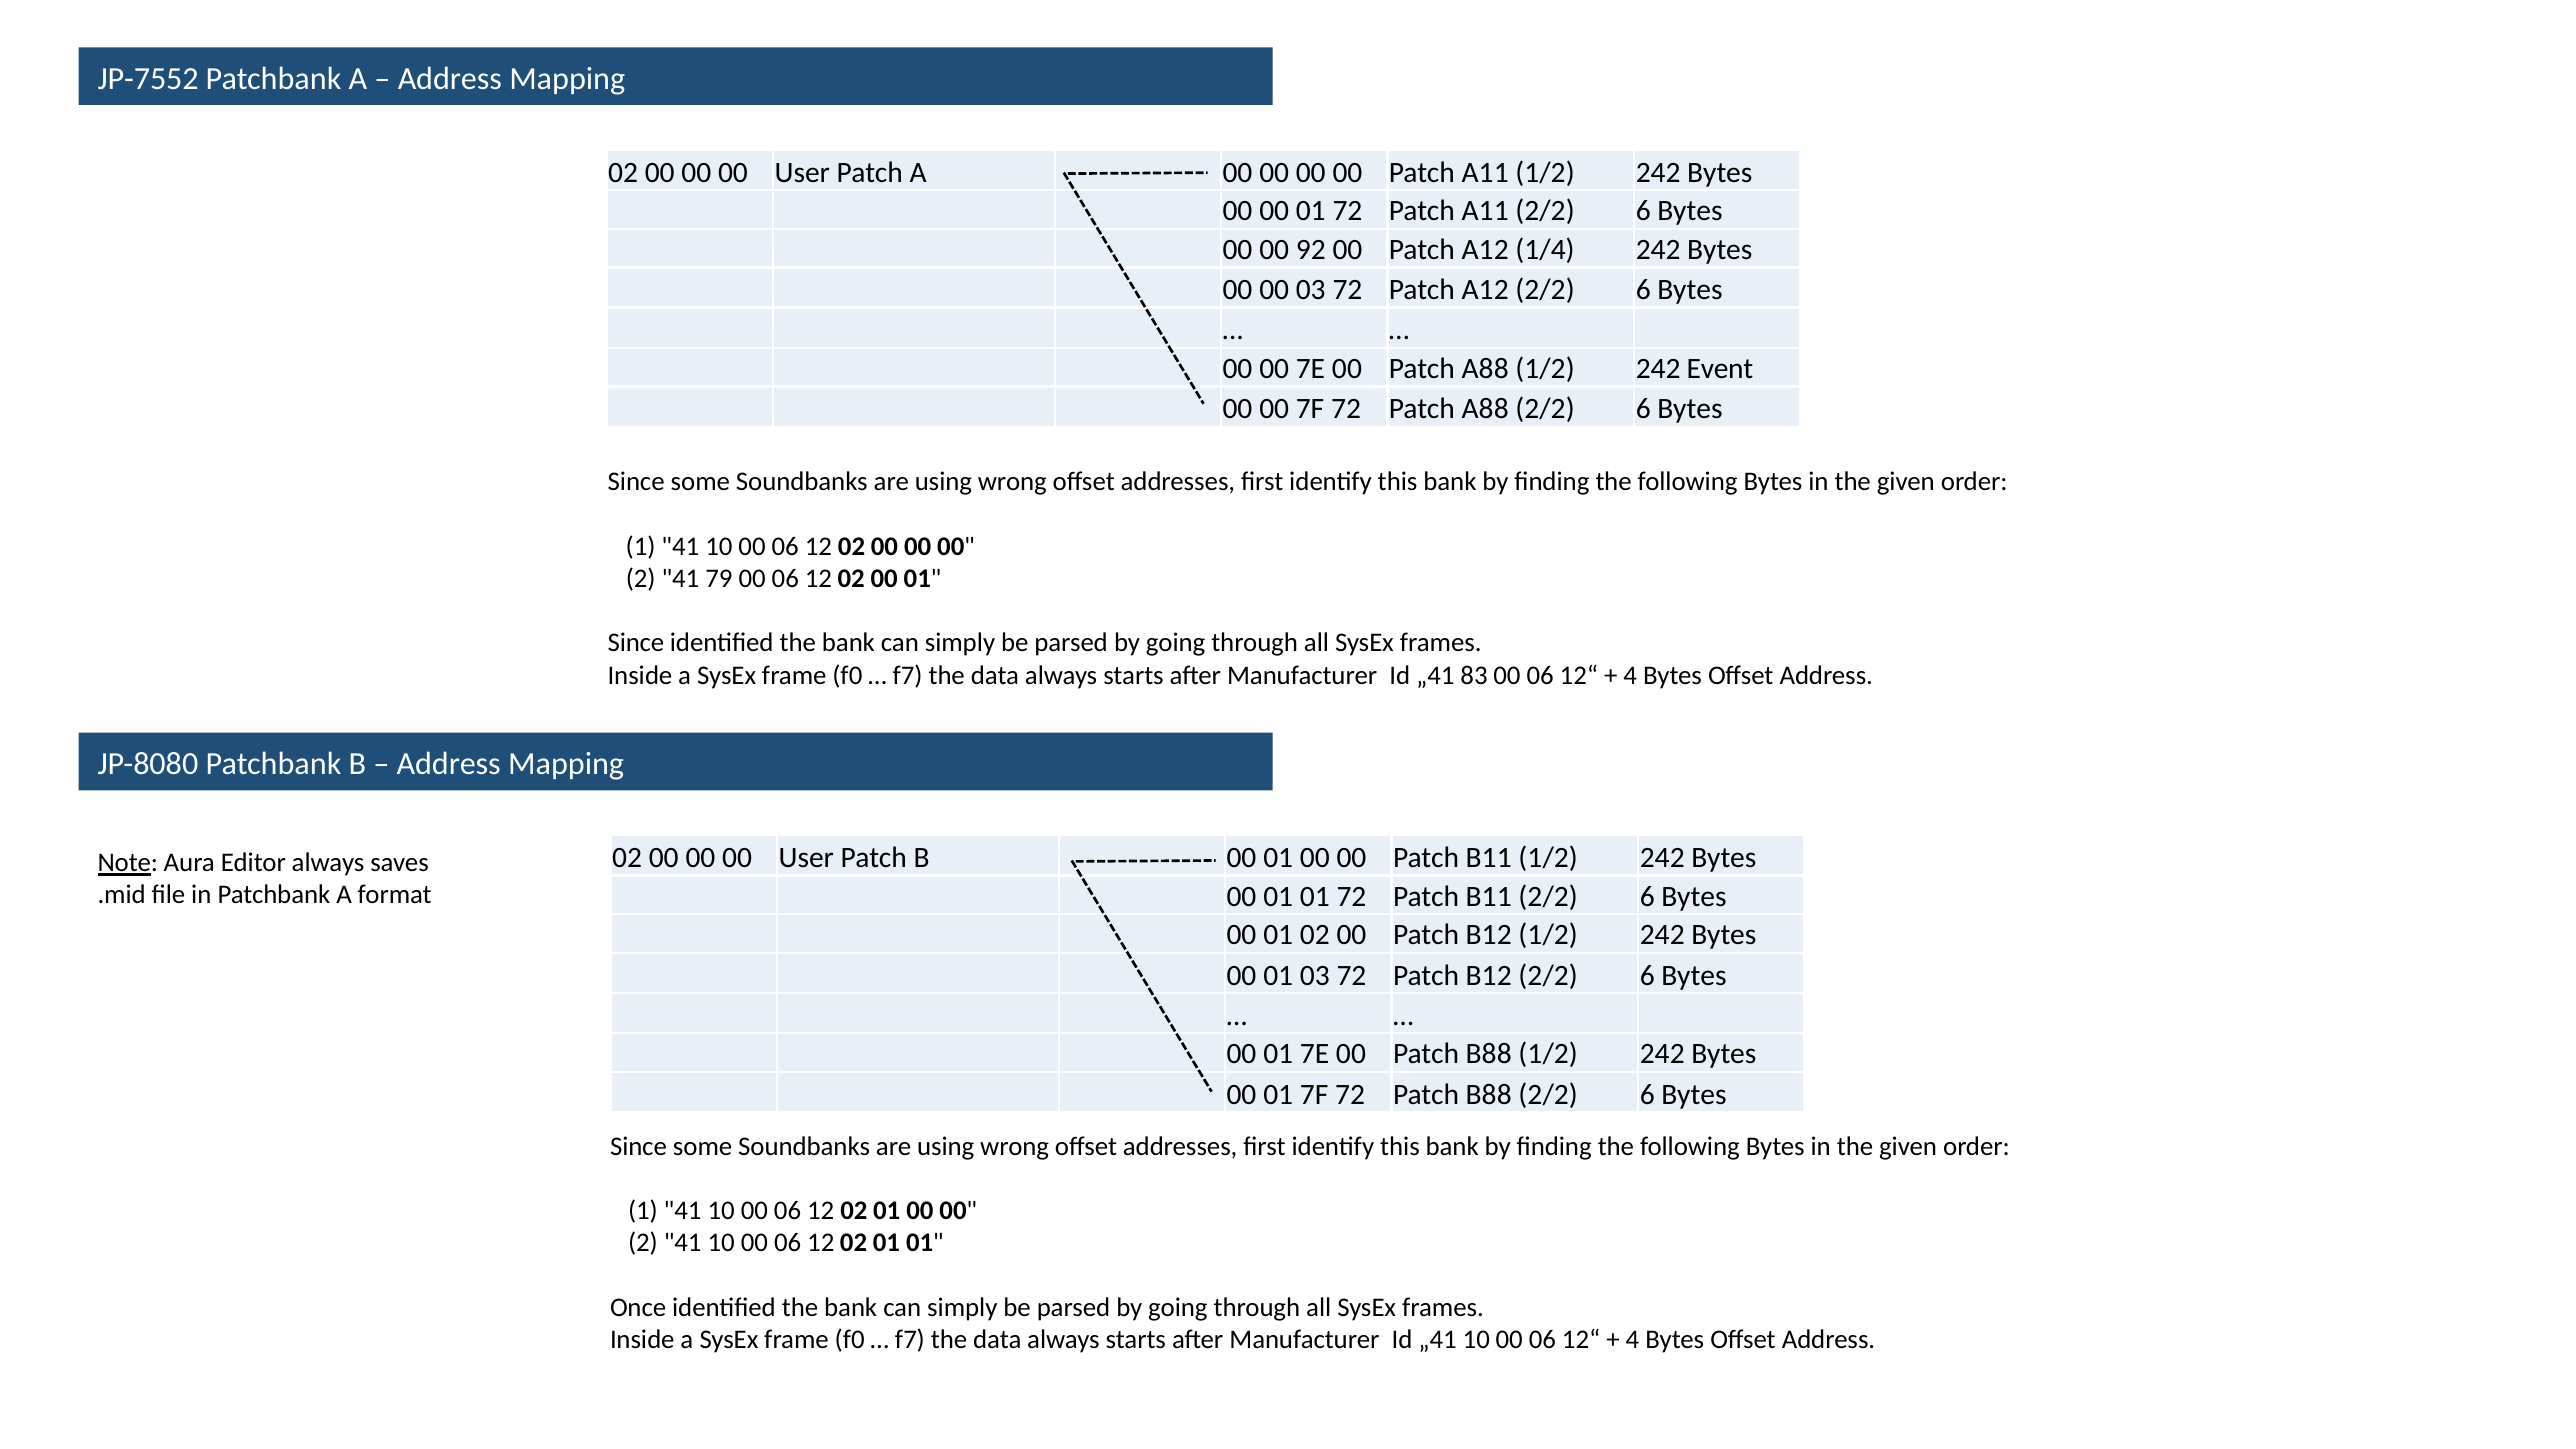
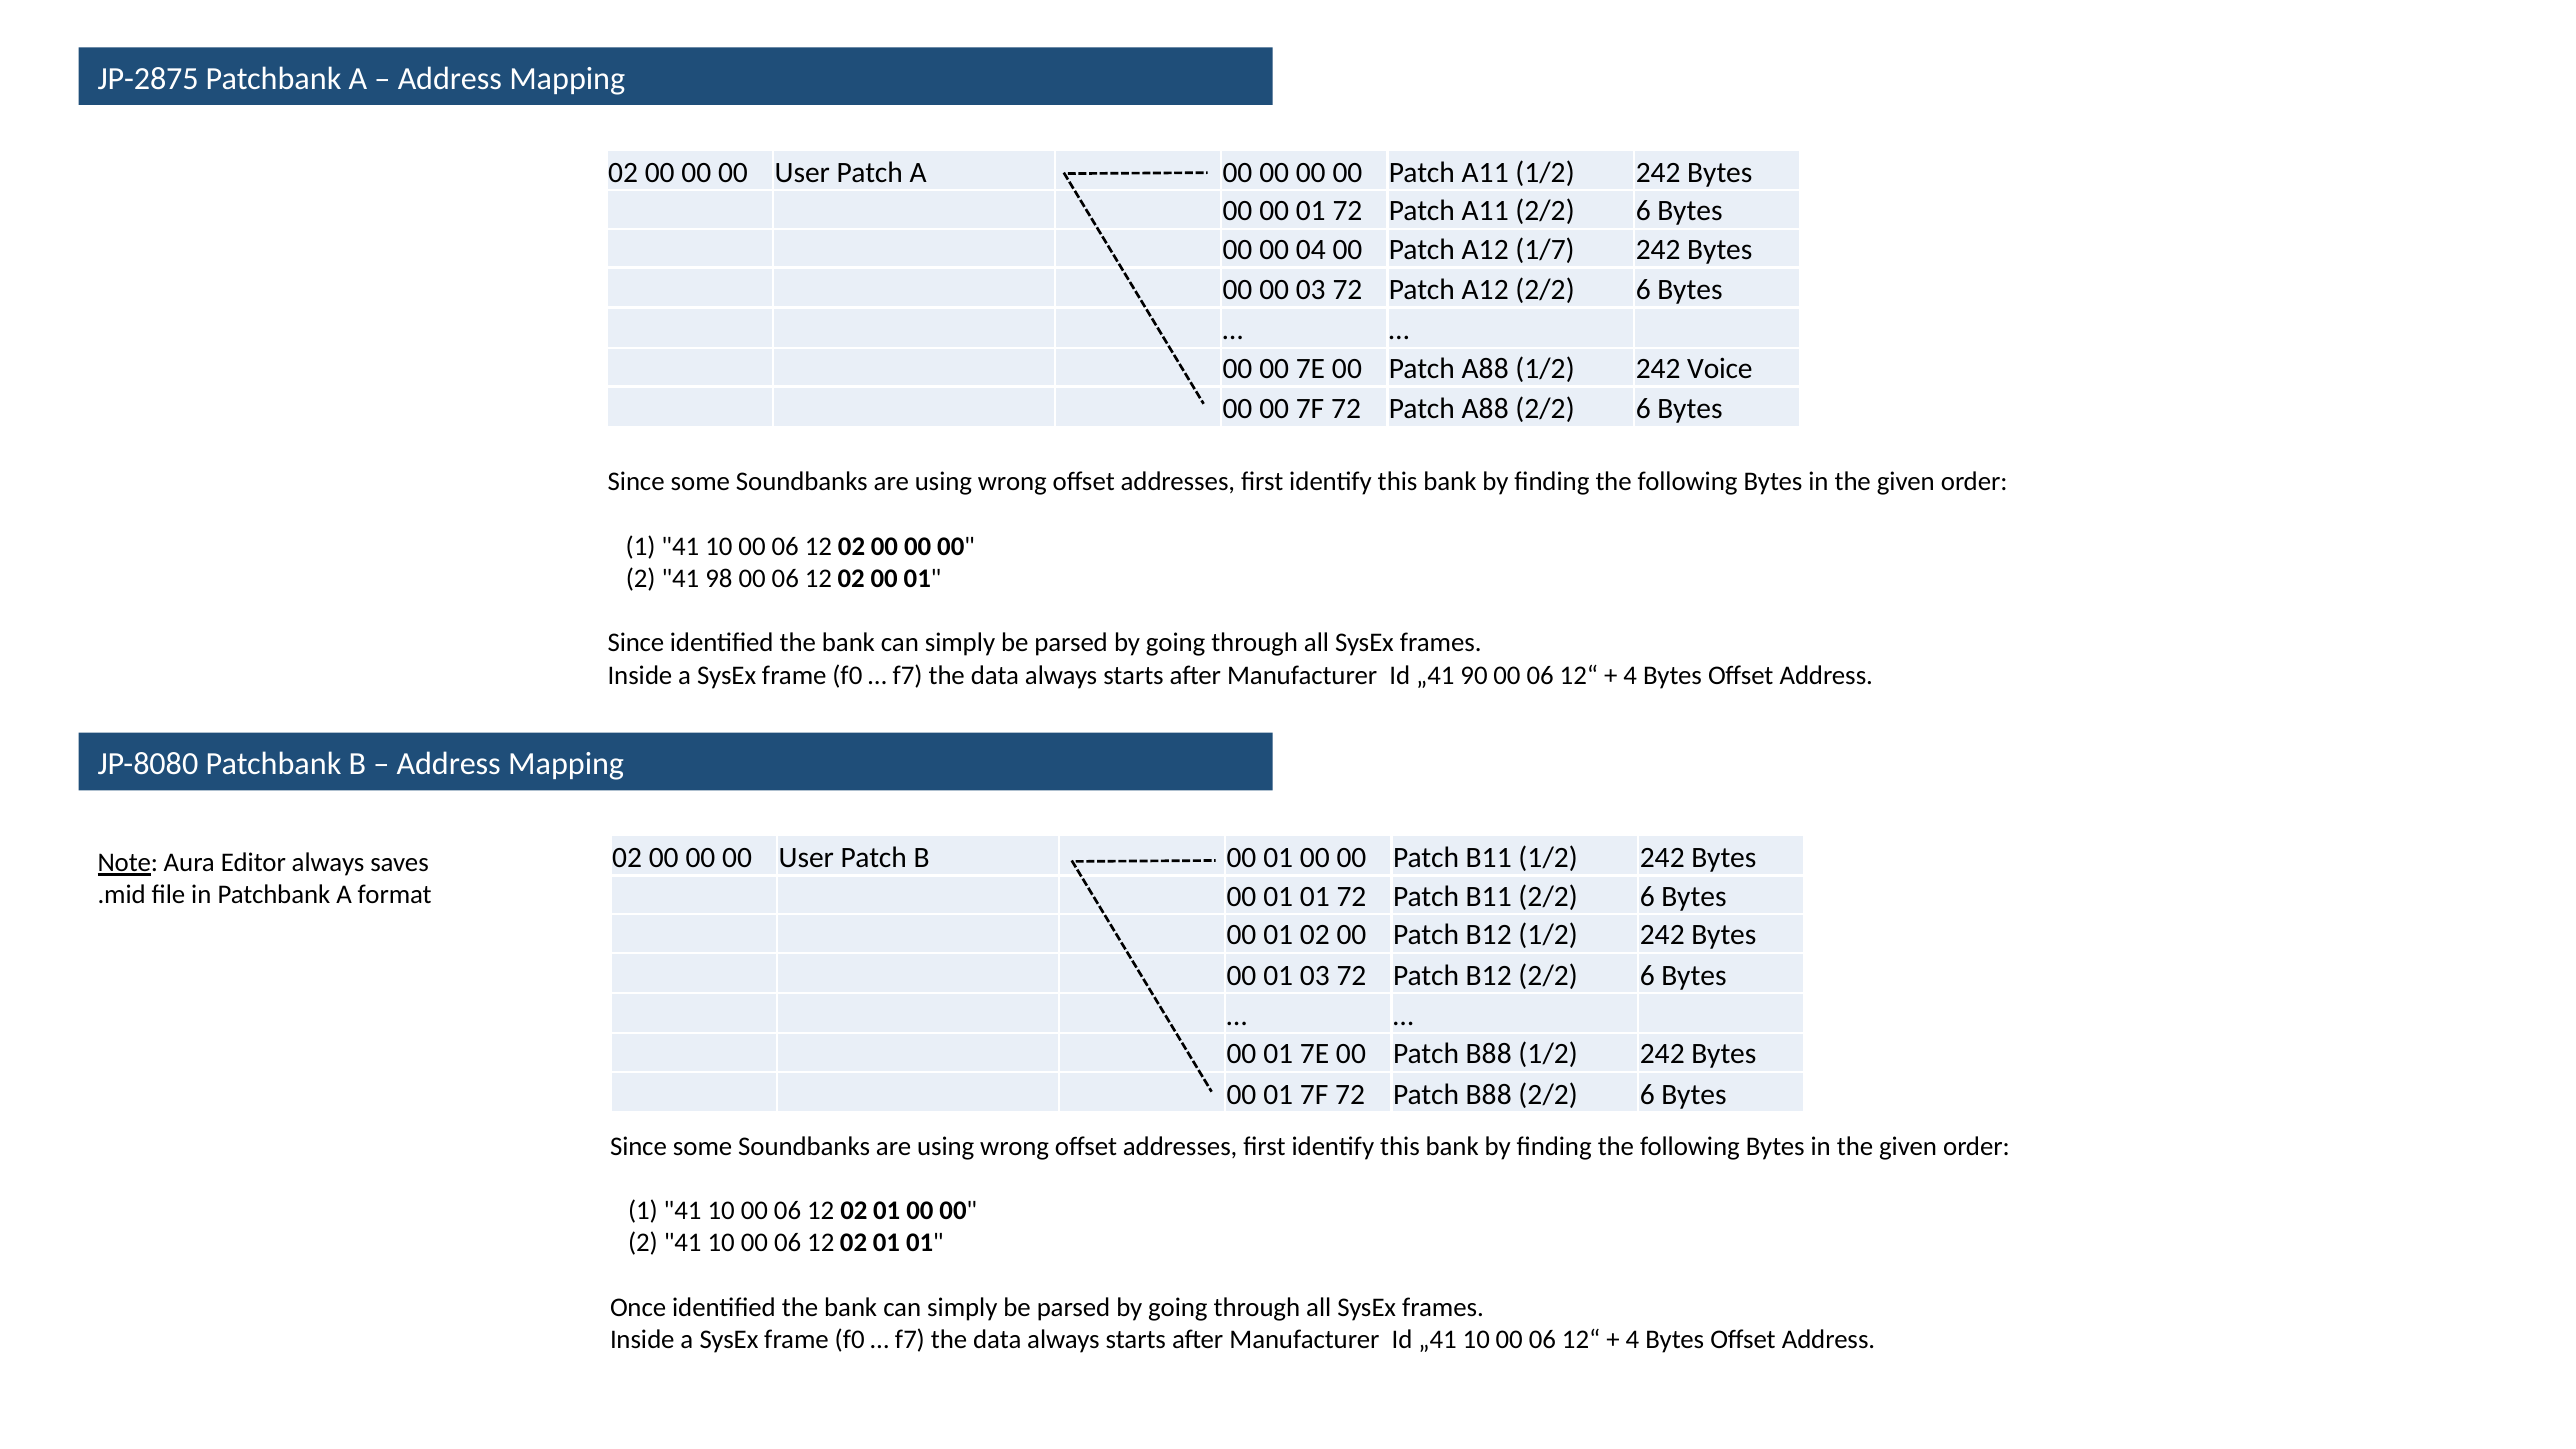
JP-7552: JP-7552 -> JP-2875
92: 92 -> 04
1/4: 1/4 -> 1/7
Event: Event -> Voice
79: 79 -> 98
83: 83 -> 90
